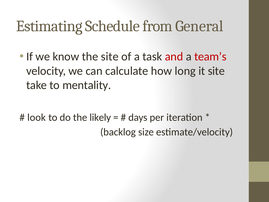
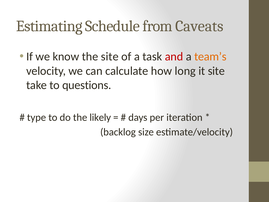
General: General -> Caveats
team’s colour: red -> orange
mentality: mentality -> questions
look: look -> type
